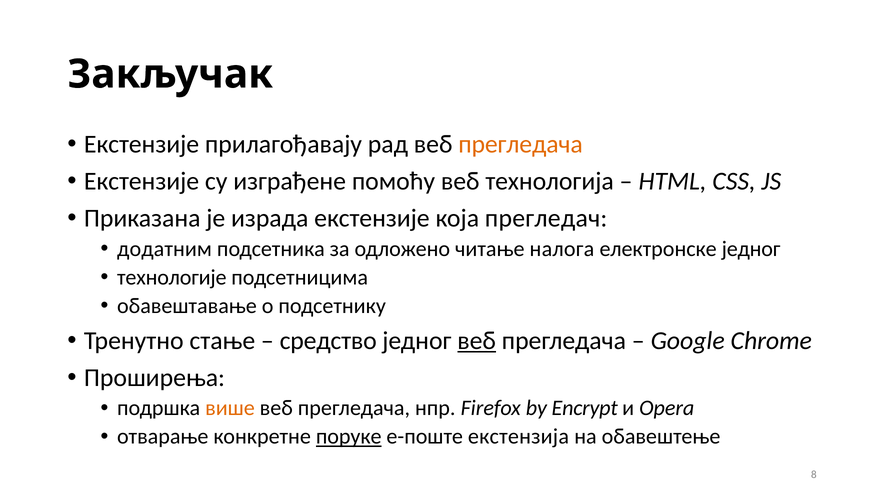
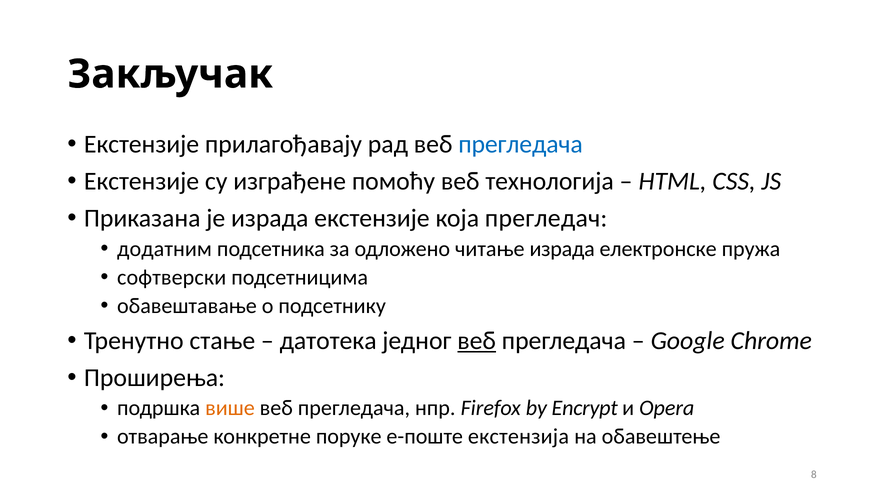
прегледача at (521, 145) colour: orange -> blue
читање налога: налога -> израда
електронске једног: једног -> пружа
технологије: технологије -> софтверски
средство: средство -> датотека
поруке underline: present -> none
